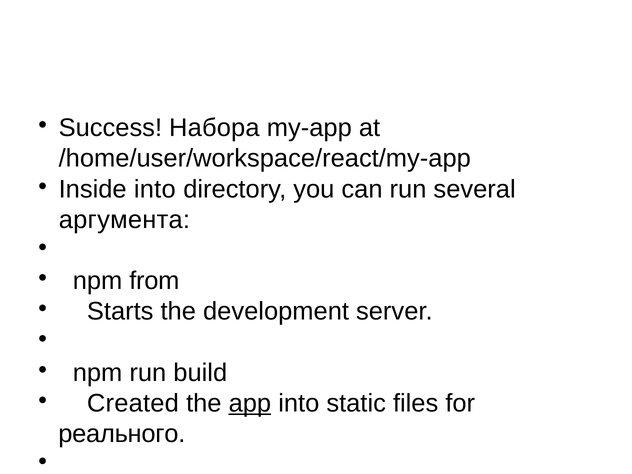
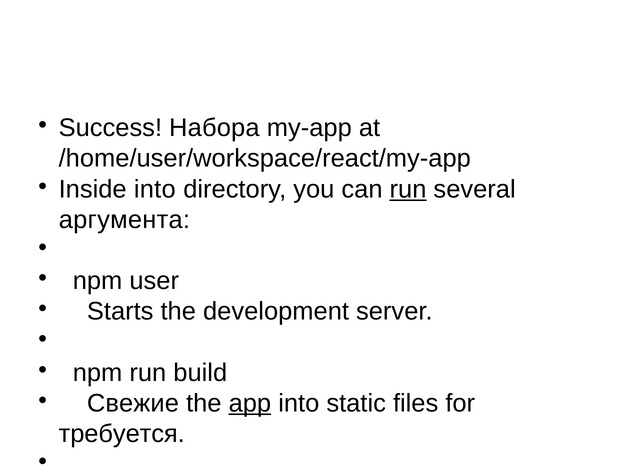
run at (408, 189) underline: none -> present
from: from -> user
Created: Created -> Свежие
реального: реального -> требуется
